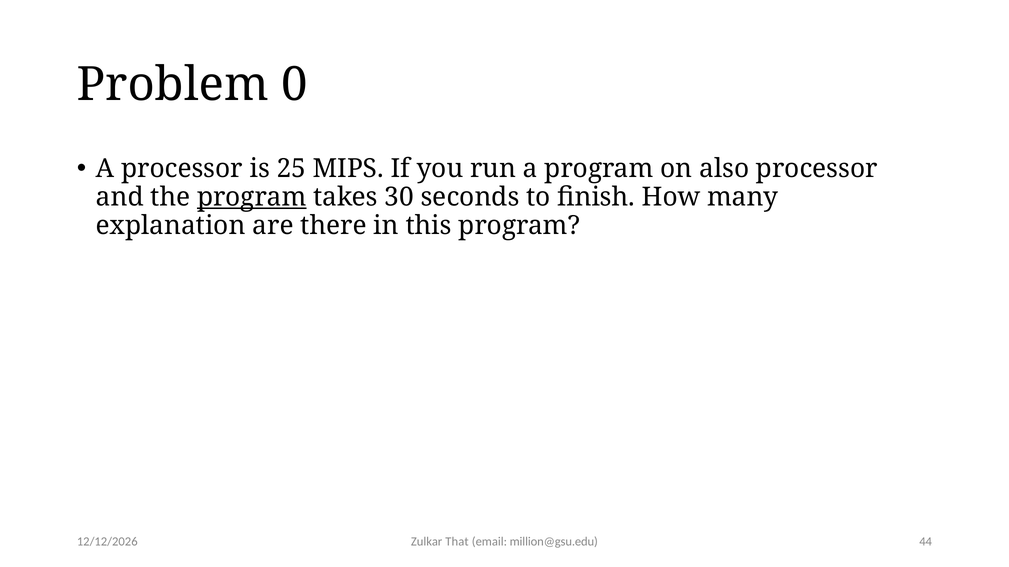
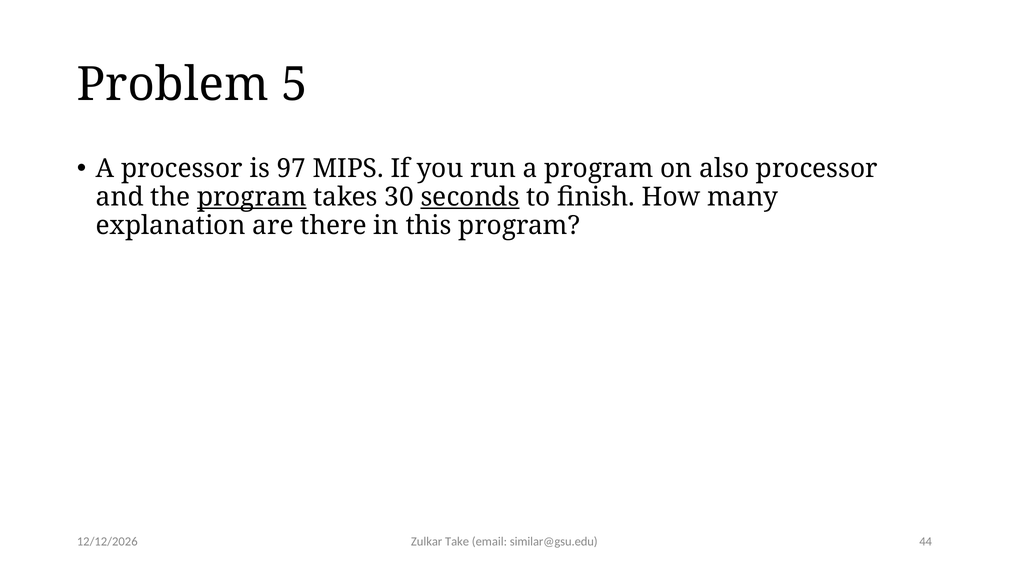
0: 0 -> 5
25: 25 -> 97
seconds underline: none -> present
That: That -> Take
million@gsu.edu: million@gsu.edu -> similar@gsu.edu
